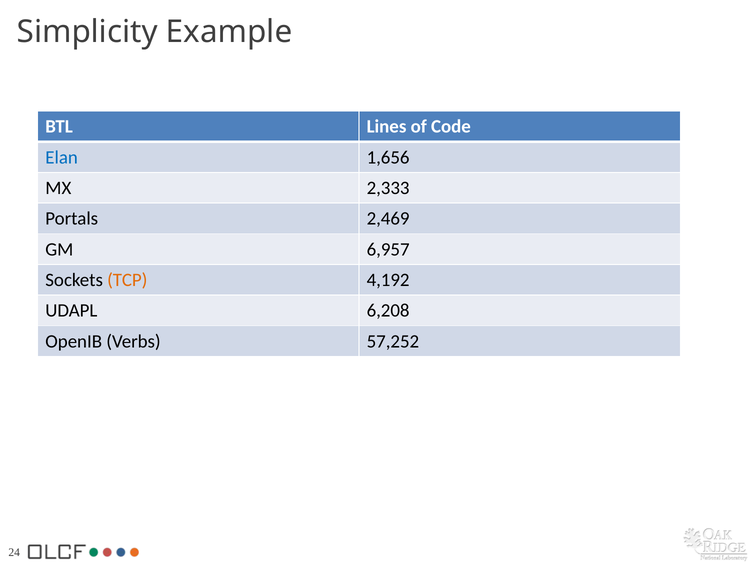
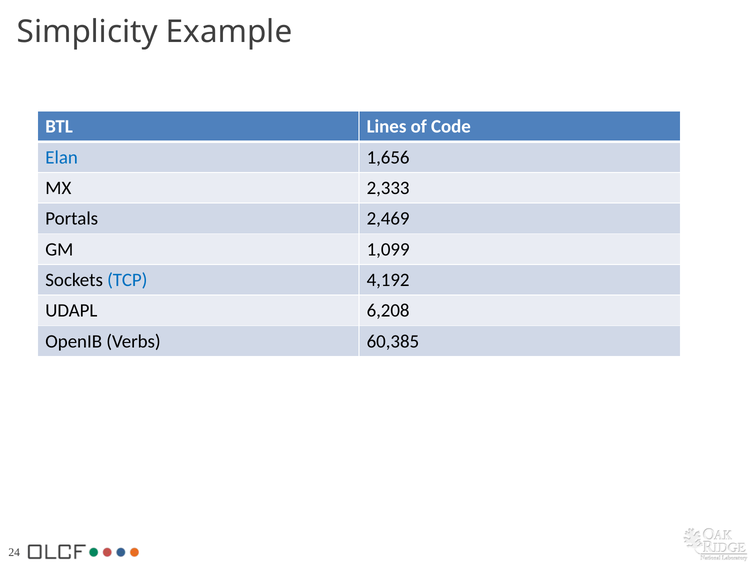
6,957: 6,957 -> 1,099
TCP colour: orange -> blue
57,252: 57,252 -> 60,385
